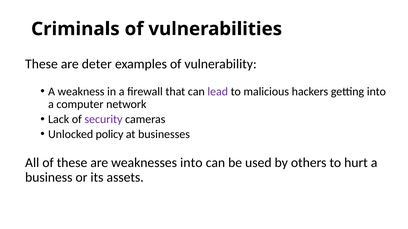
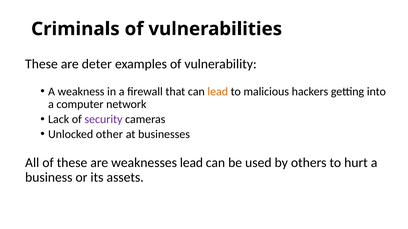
lead at (218, 92) colour: purple -> orange
policy: policy -> other
weaknesses into: into -> lead
